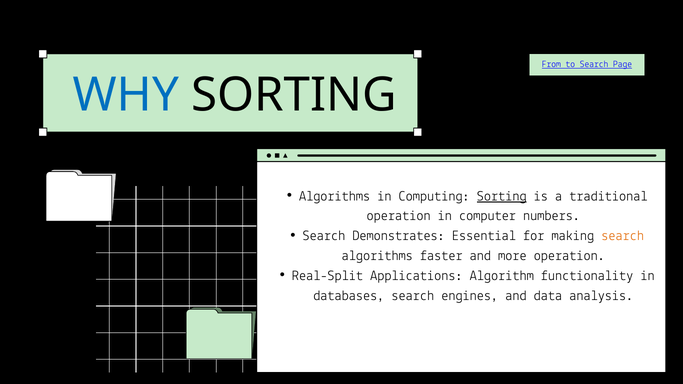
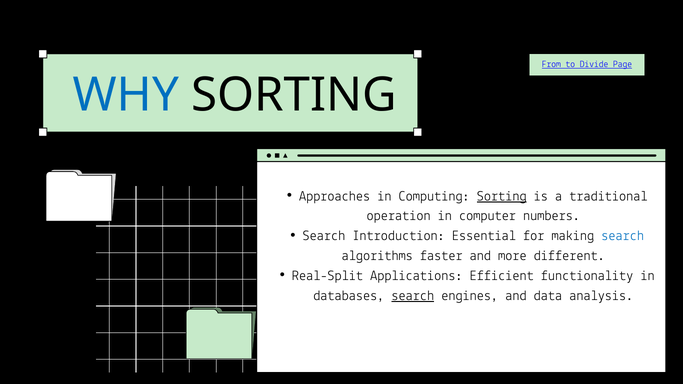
to Search: Search -> Divide
Algorithms at (335, 196): Algorithms -> Approaches
Demonstrates: Demonstrates -> Introduction
search at (623, 236) colour: orange -> blue
more operation: operation -> different
Algorithm: Algorithm -> Efficient
search at (413, 296) underline: none -> present
